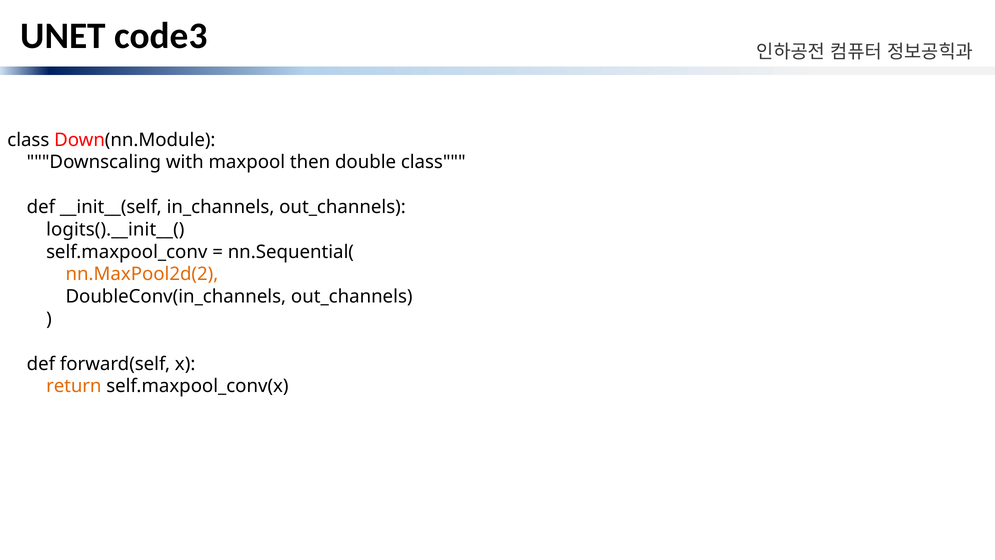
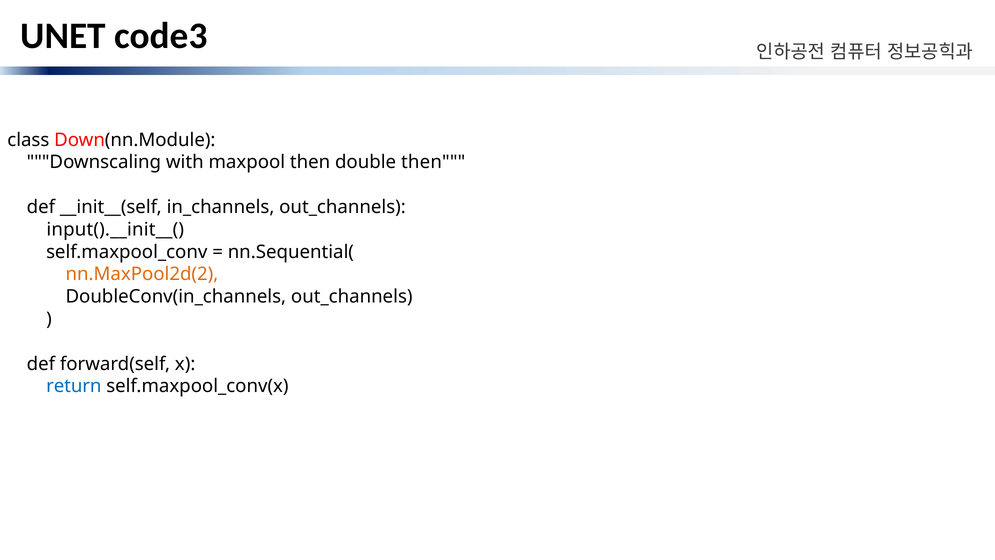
double class: class -> then
logits().__init__(: logits().__init__( -> input().__init__(
return colour: orange -> blue
